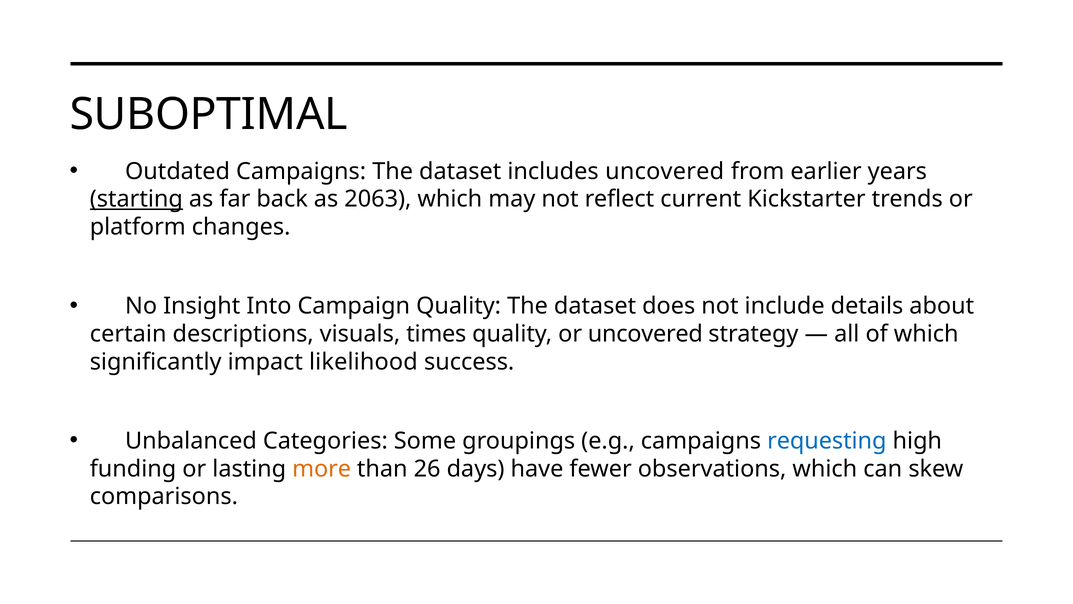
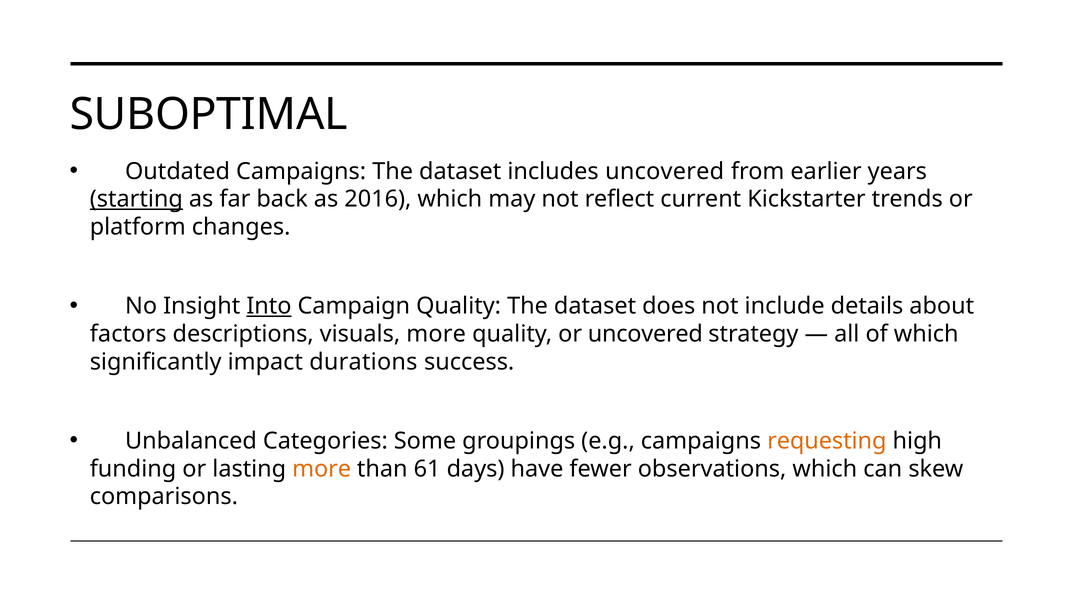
2063: 2063 -> 2016
Into underline: none -> present
certain: certain -> factors
visuals times: times -> more
likelihood: likelihood -> durations
requesting colour: blue -> orange
26: 26 -> 61
